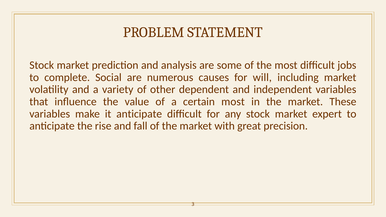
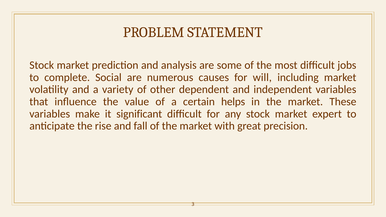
certain most: most -> helps
it anticipate: anticipate -> significant
